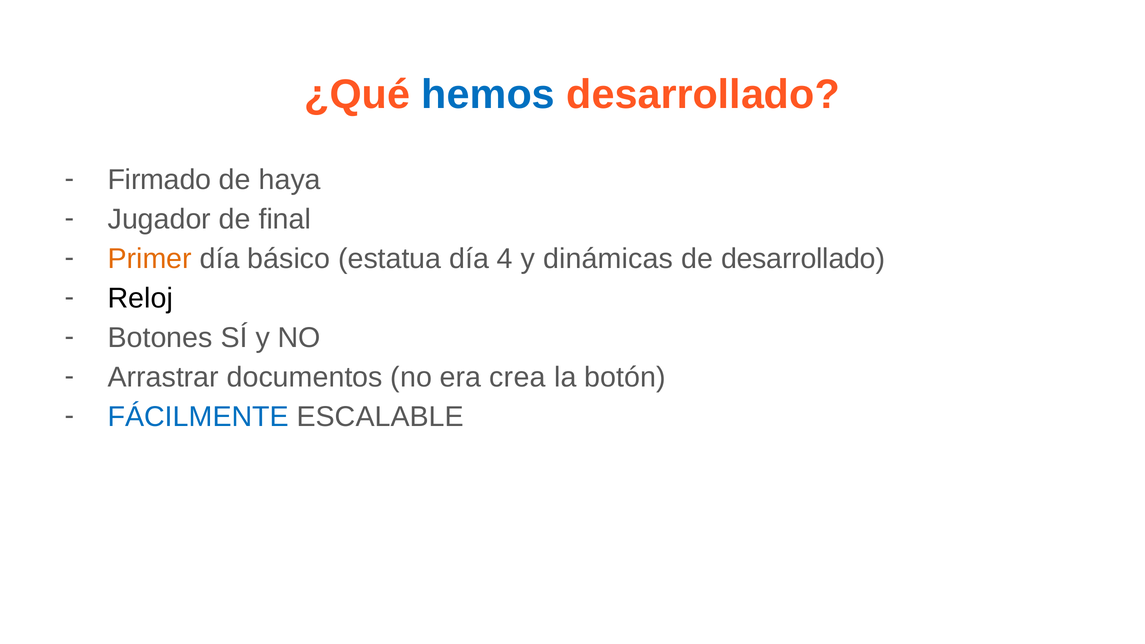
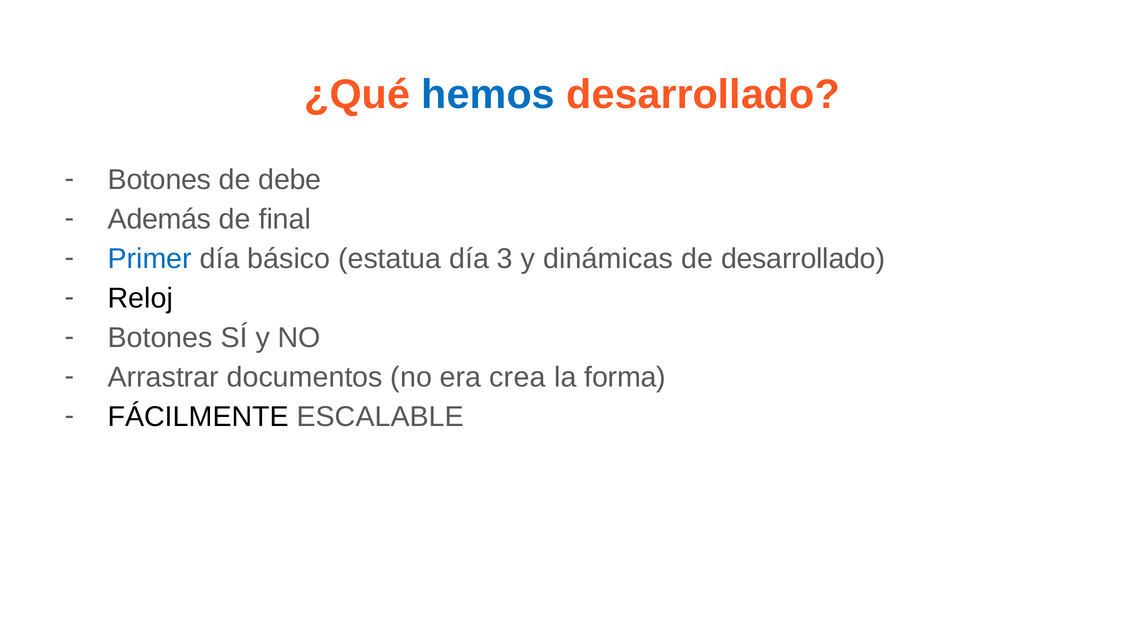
Firmado at (159, 180): Firmado -> Botones
haya: haya -> debe
Jugador: Jugador -> Además
Primer colour: orange -> blue
4: 4 -> 3
botón: botón -> forma
FÁCILMENTE colour: blue -> black
